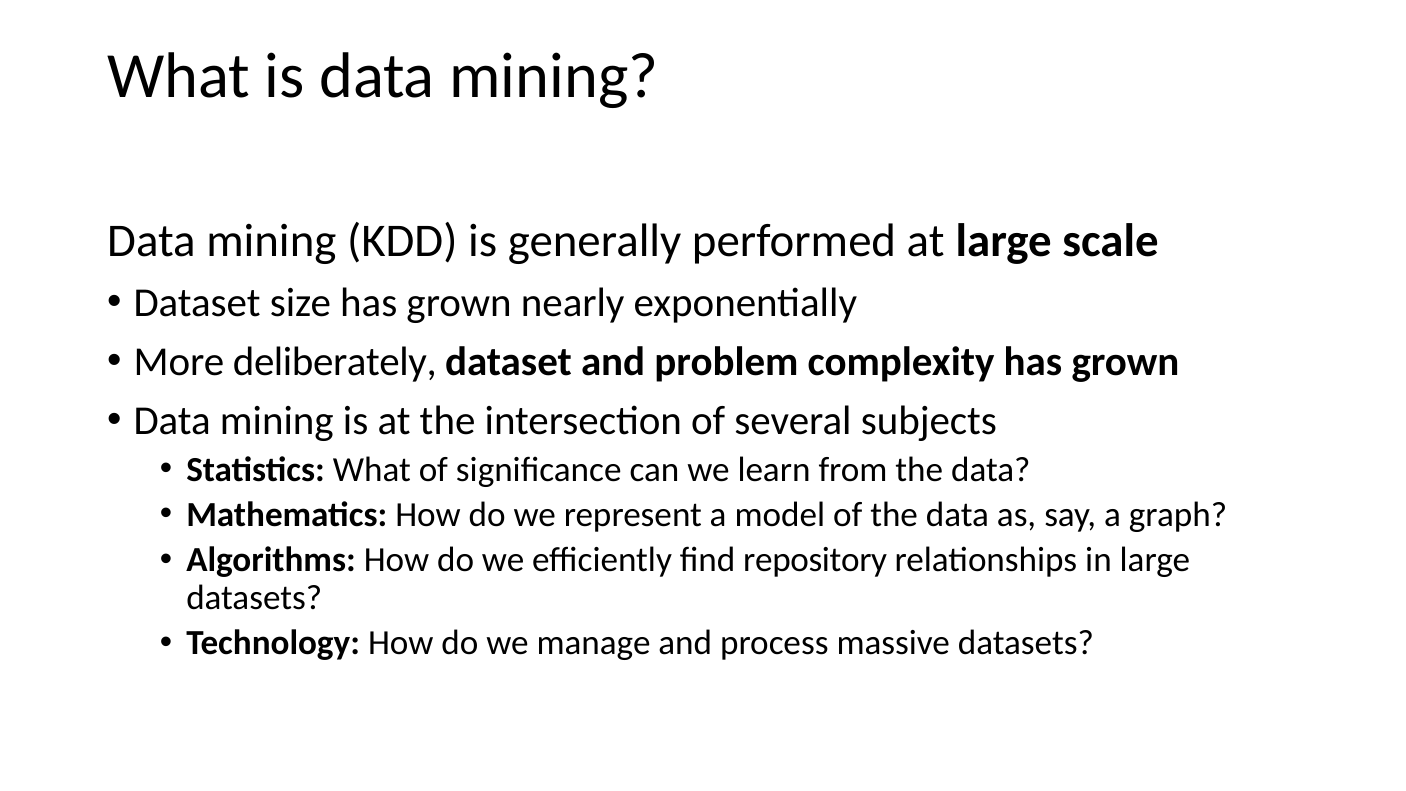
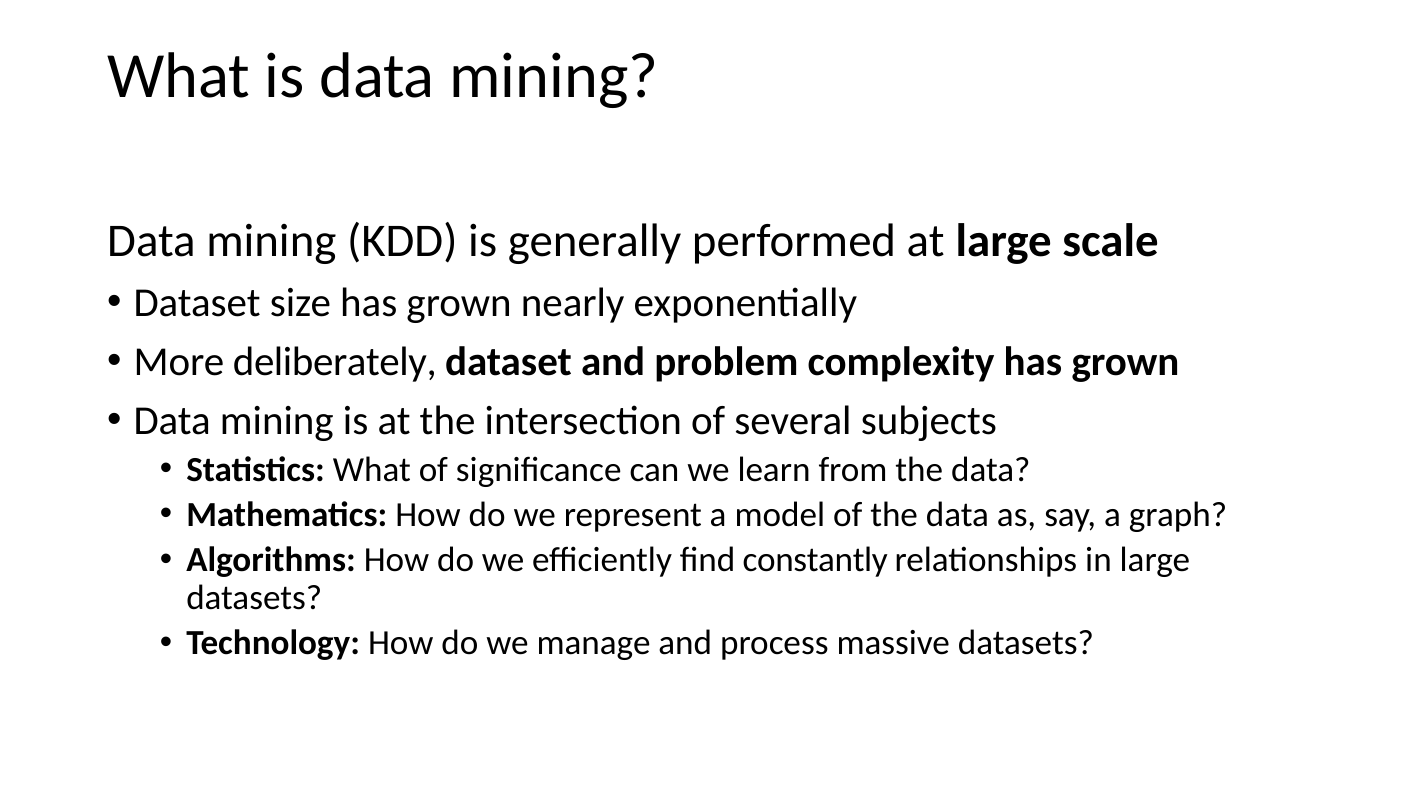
repository: repository -> constantly
